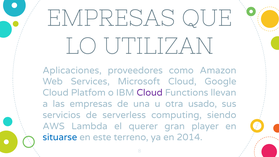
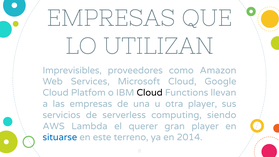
Aplicaciones: Aplicaciones -> Imprevisibles
Cloud at (150, 93) colour: purple -> black
otra usado: usado -> player
